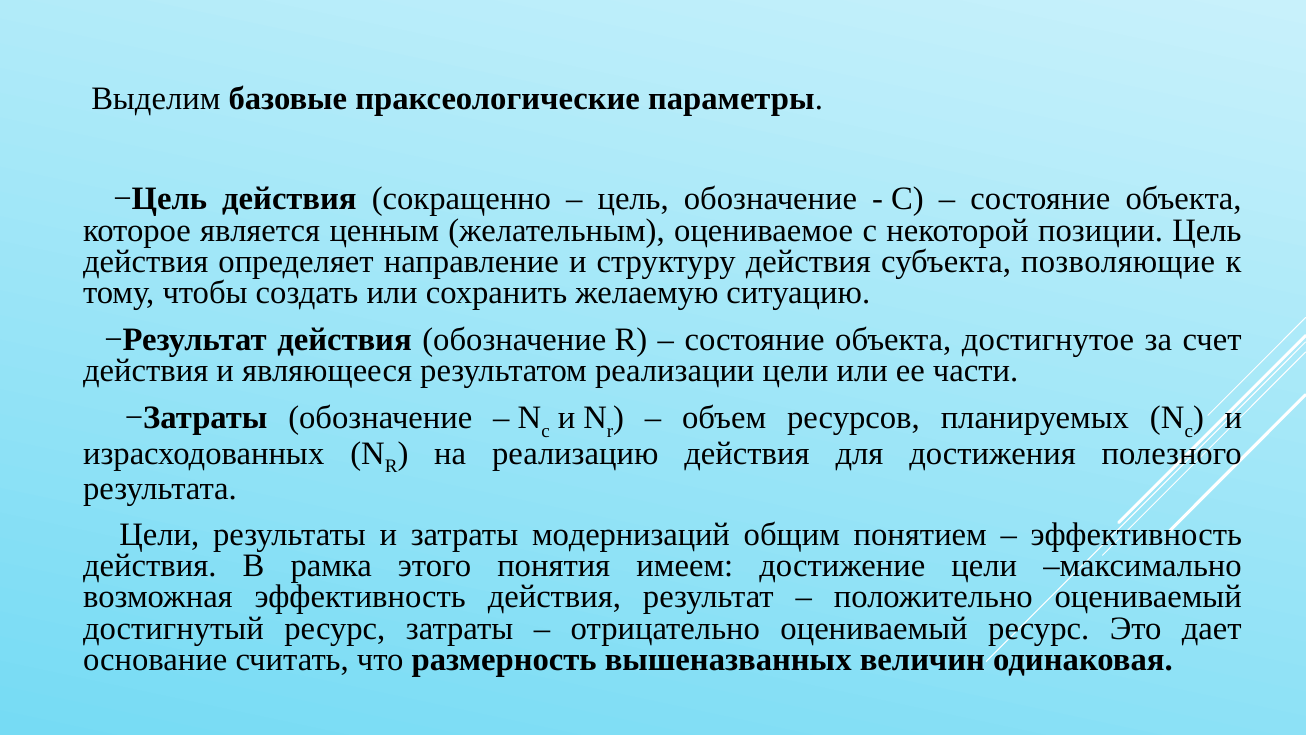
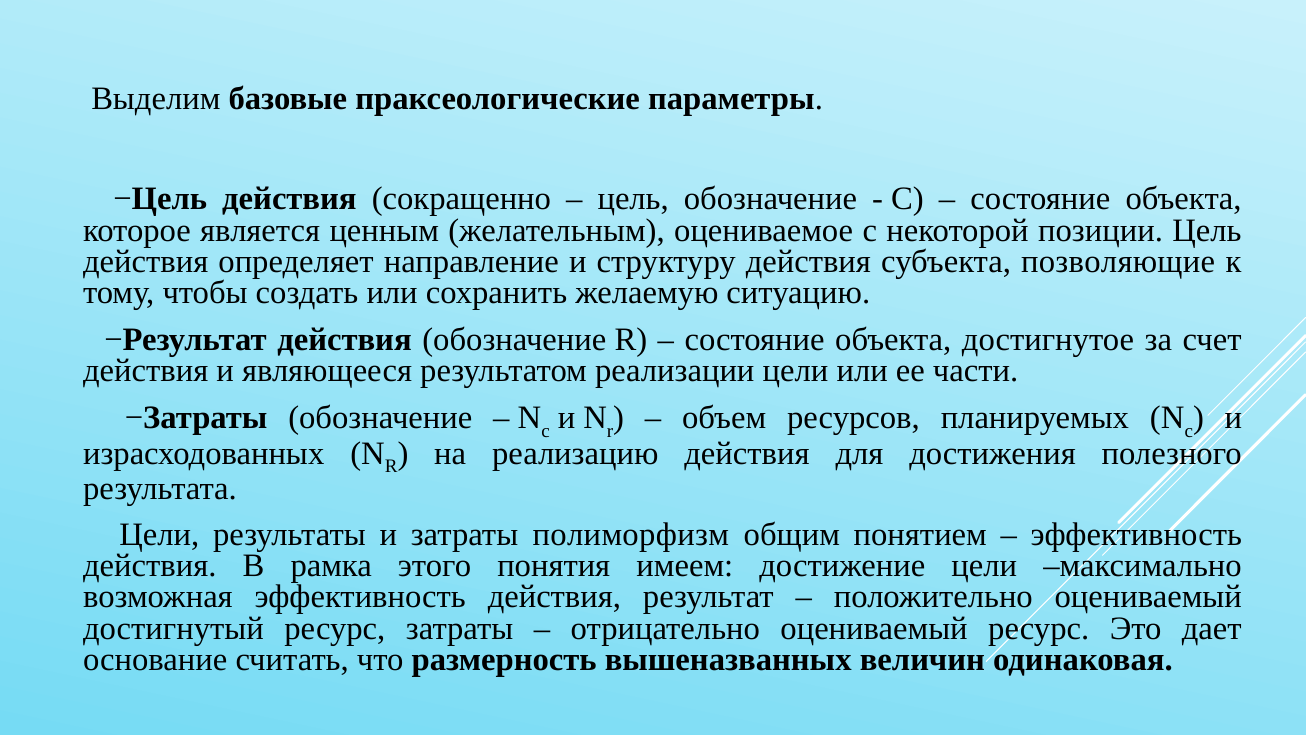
модернизаций: модернизаций -> полиморфизм
